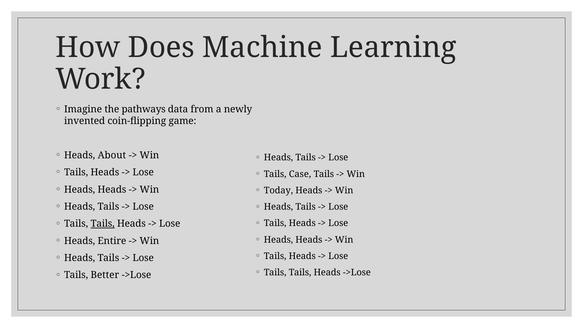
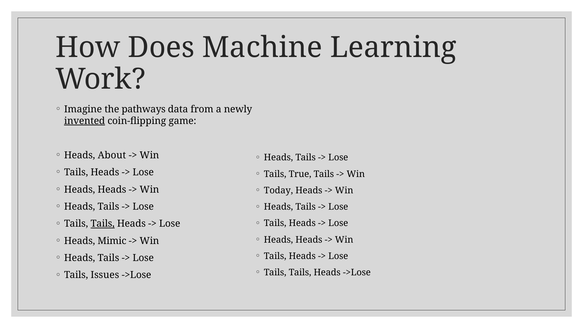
invented underline: none -> present
Case: Case -> True
Entire: Entire -> Mimic
Better: Better -> Issues
